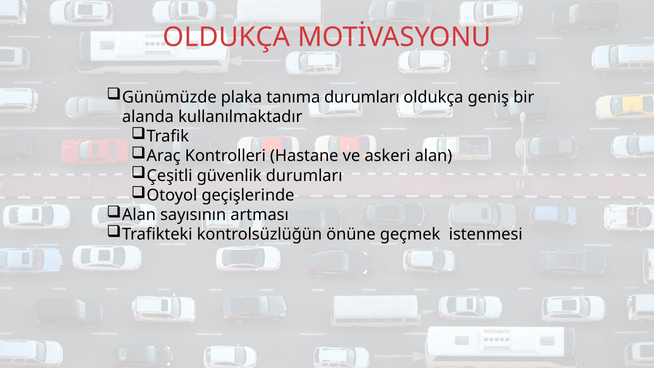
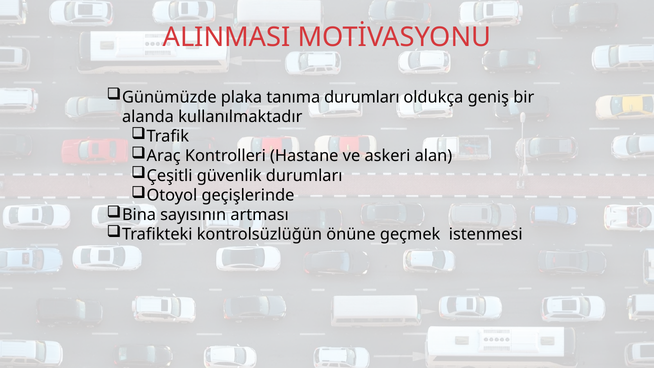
OLDUKÇA at (227, 37): OLDUKÇA -> ALINMASI
Alan at (139, 215): Alan -> Bina
